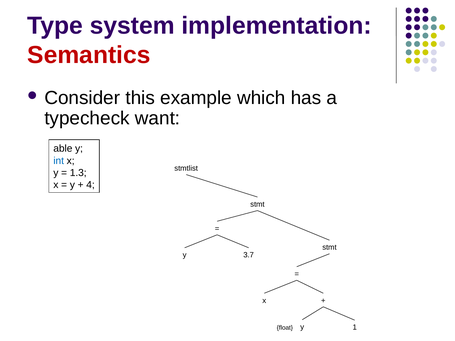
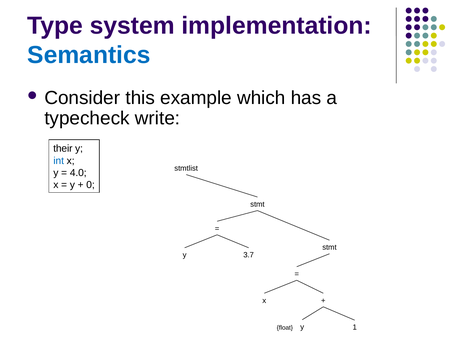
Semantics colour: red -> blue
want: want -> write
able: able -> their
1.3: 1.3 -> 4.0
4: 4 -> 0
